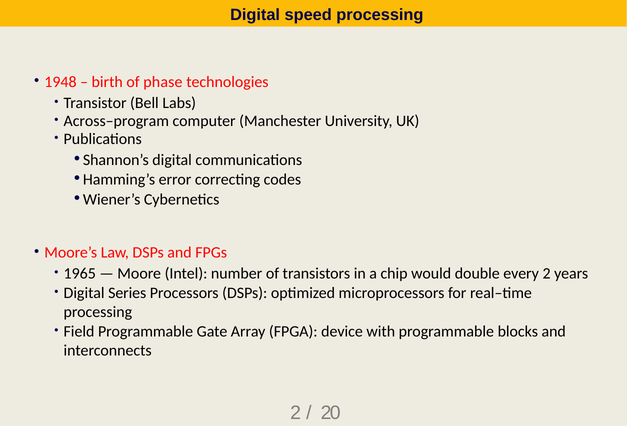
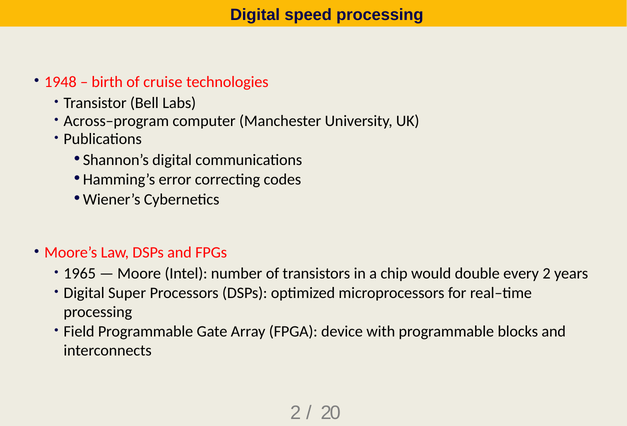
phase: phase -> cruise
Series: Series -> Super
